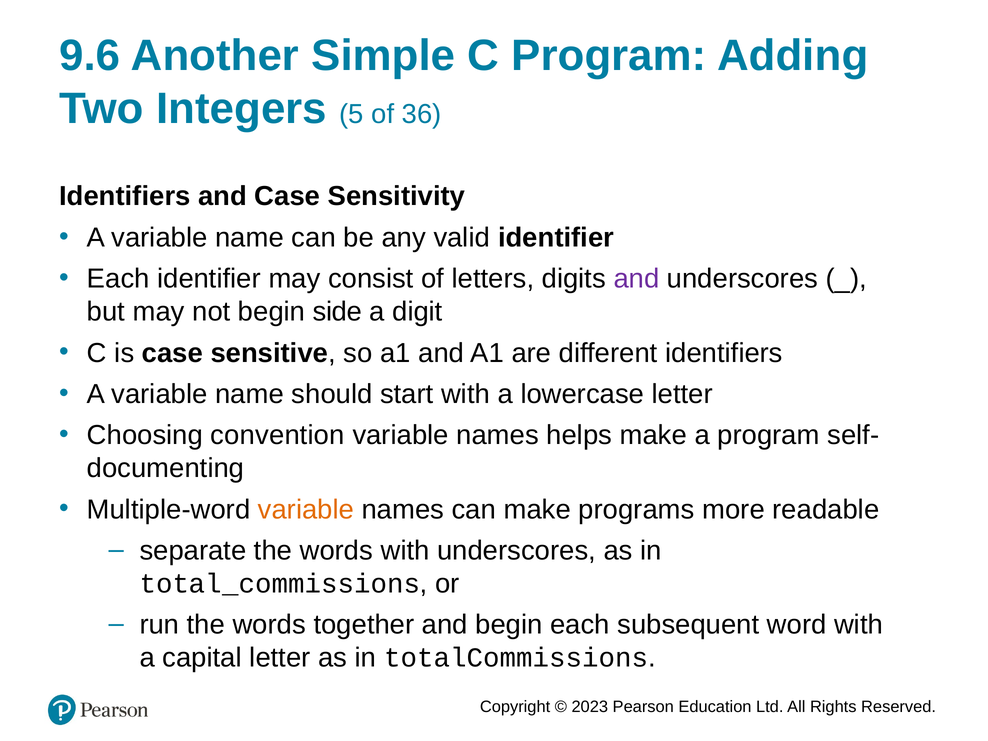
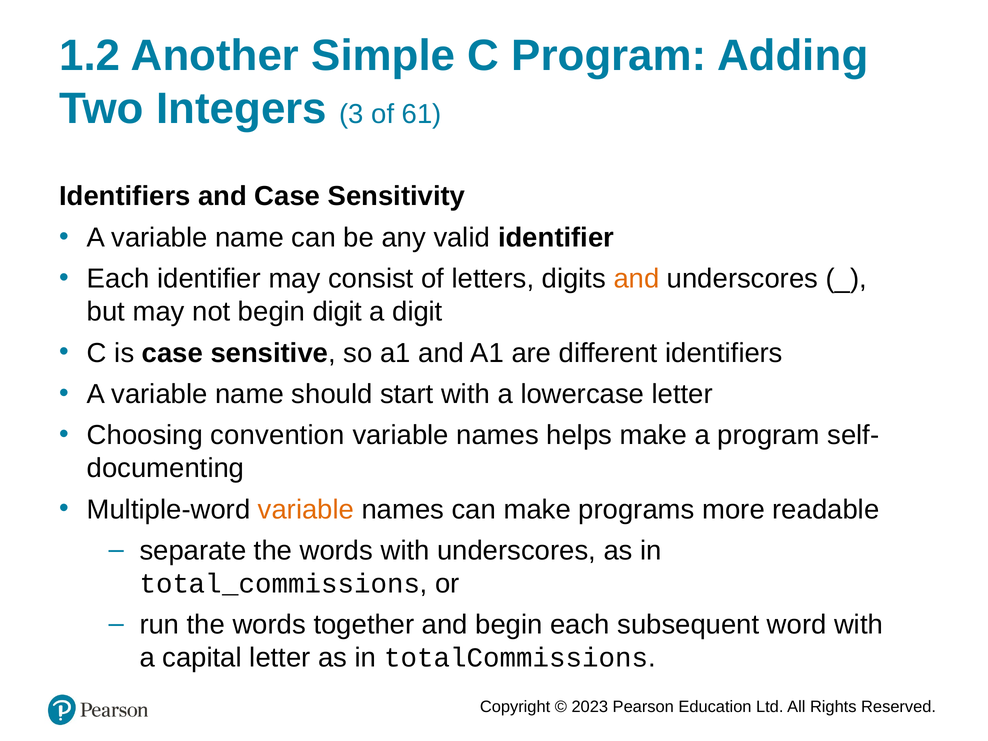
9.6: 9.6 -> 1.2
5: 5 -> 3
36: 36 -> 61
and at (636, 279) colour: purple -> orange
begin side: side -> digit
